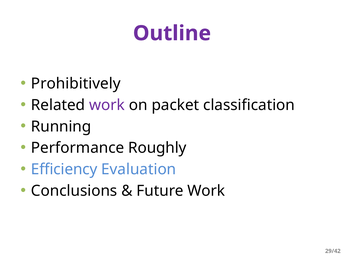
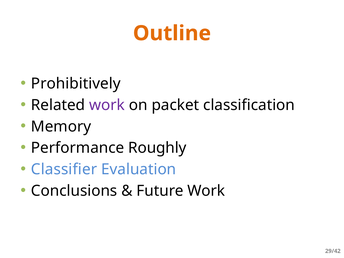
Outline colour: purple -> orange
Running: Running -> Memory
Efficiency: Efficiency -> Classifier
